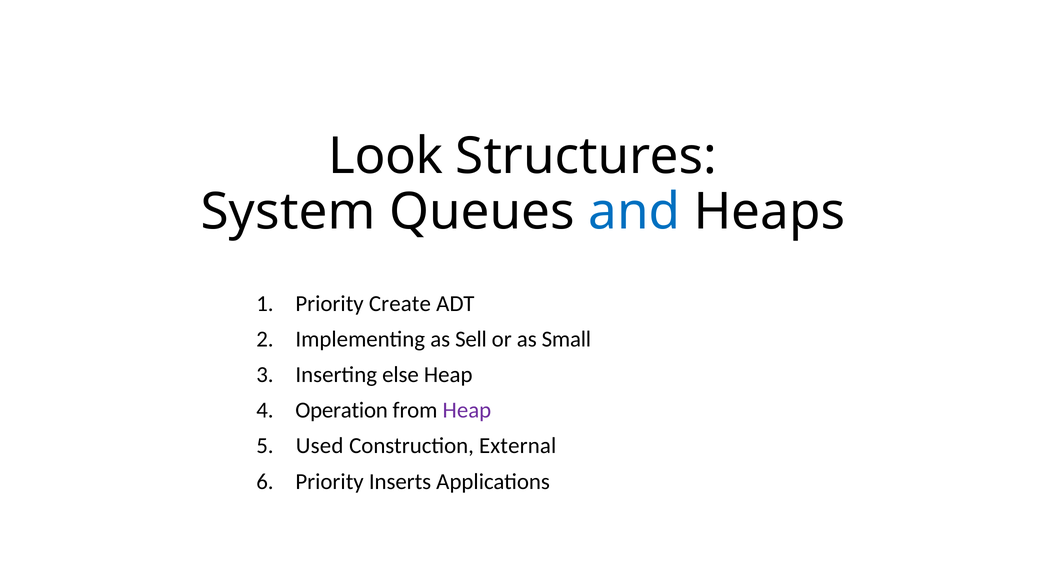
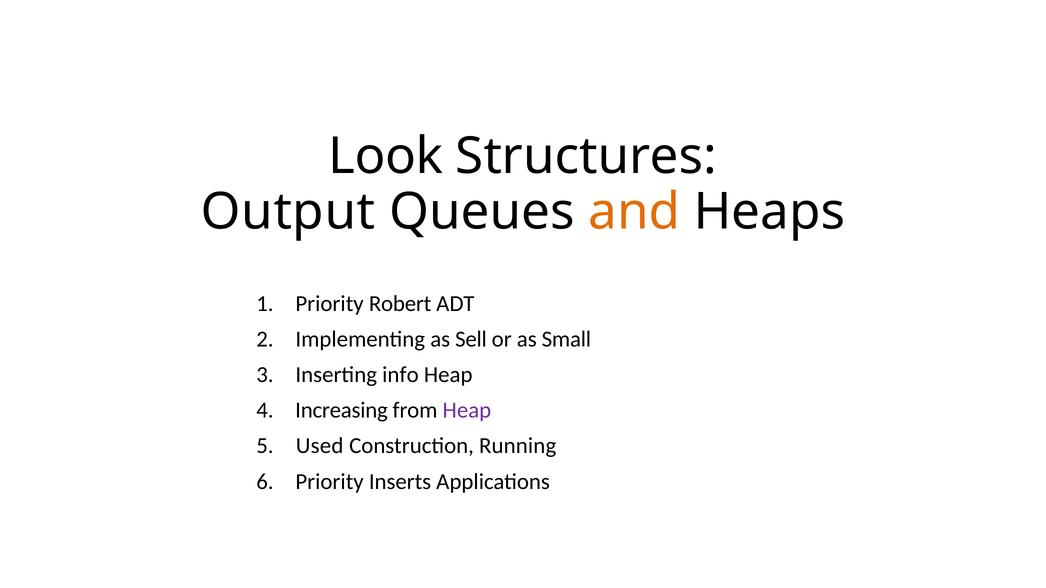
System: System -> Output
and colour: blue -> orange
Create: Create -> Robert
else: else -> info
Operation: Operation -> Increasing
External: External -> Running
